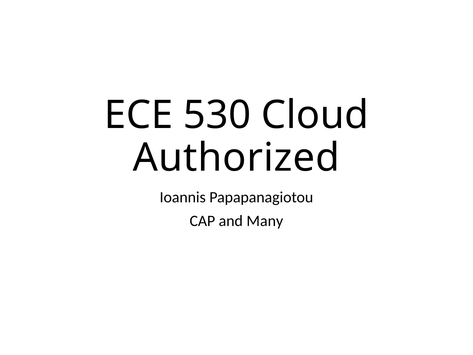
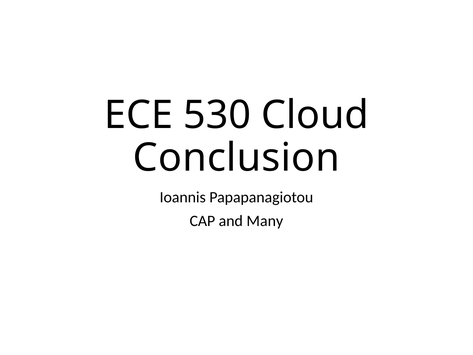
Authorized: Authorized -> Conclusion
